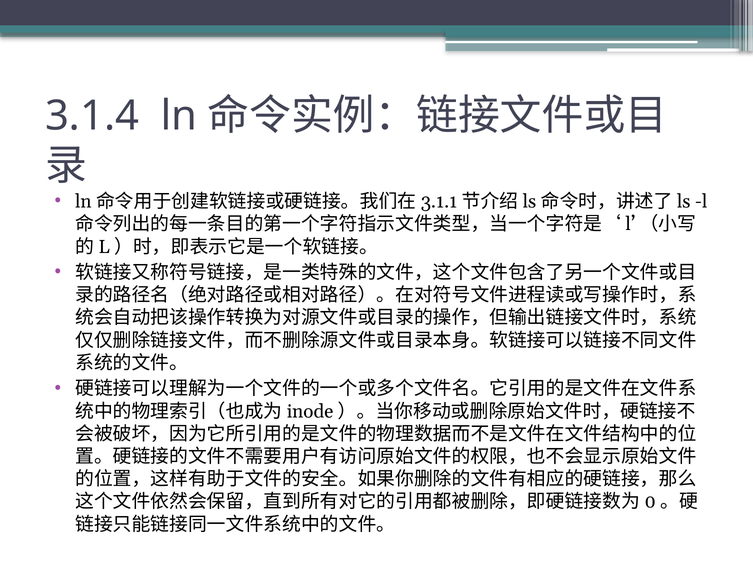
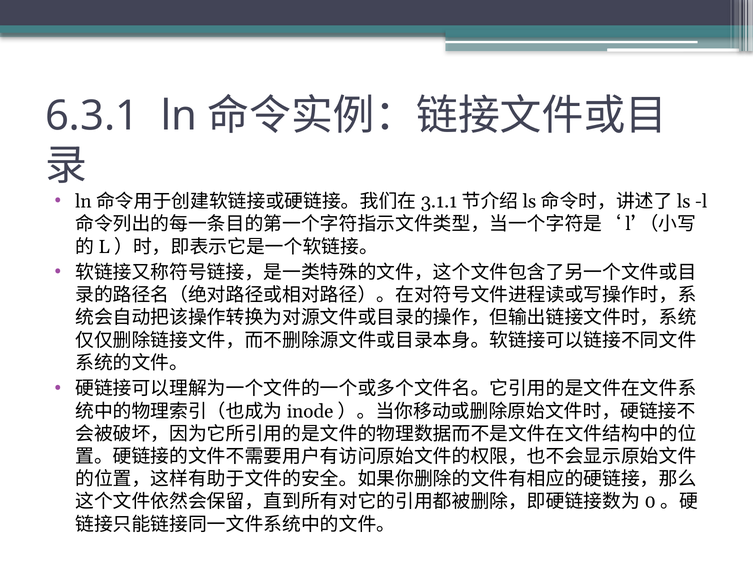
3.1.4: 3.1.4 -> 6.3.1
